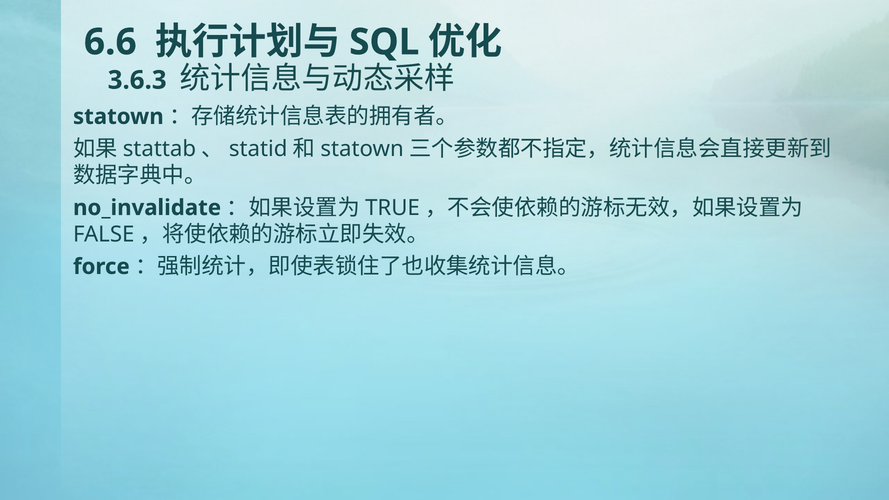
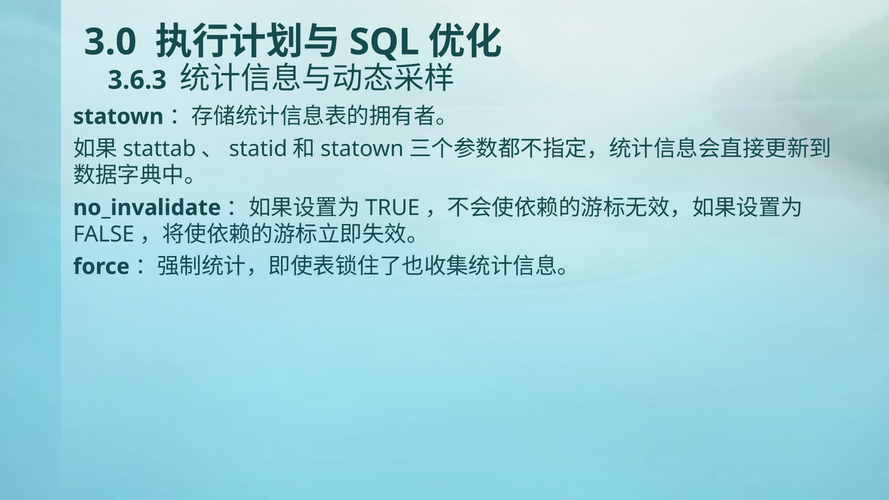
6.6: 6.6 -> 3.0
